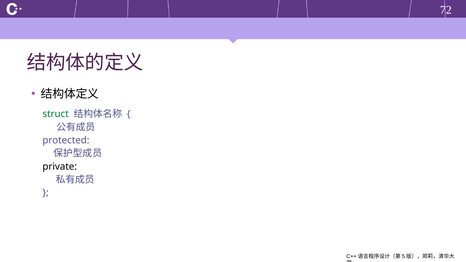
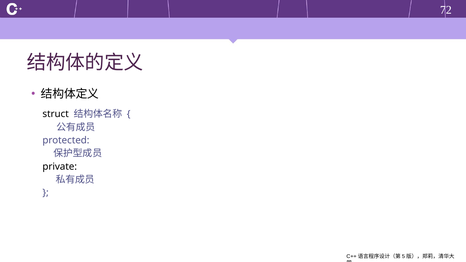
struct colour: green -> black
